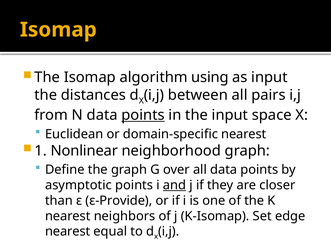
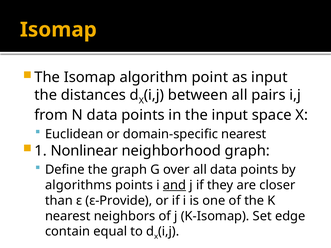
using: using -> point
points at (143, 115) underline: present -> none
asymptotic: asymptotic -> algorithms
nearest at (68, 232): nearest -> contain
